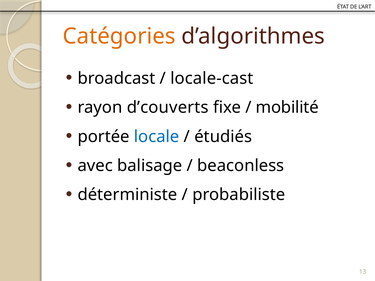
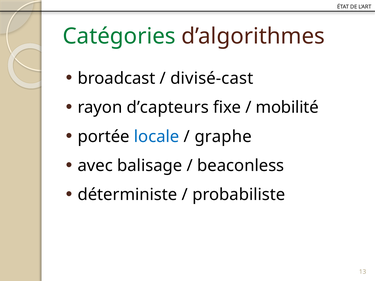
Catégories colour: orange -> green
locale-cast: locale-cast -> divisé-cast
d’couverts: d’couverts -> d’capteurs
étudiés: étudiés -> graphe
